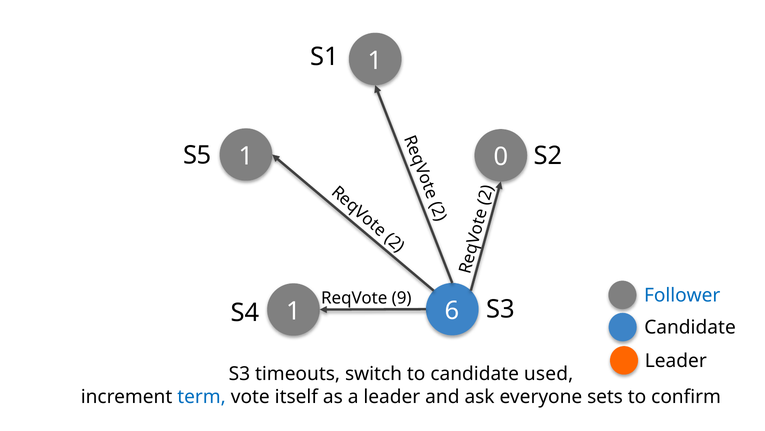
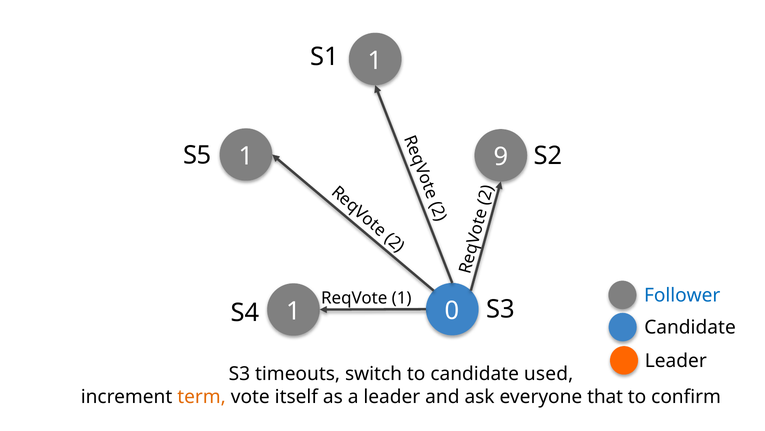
0: 0 -> 9
ReqVote 9: 9 -> 1
6: 6 -> 0
term colour: blue -> orange
sets: sets -> that
